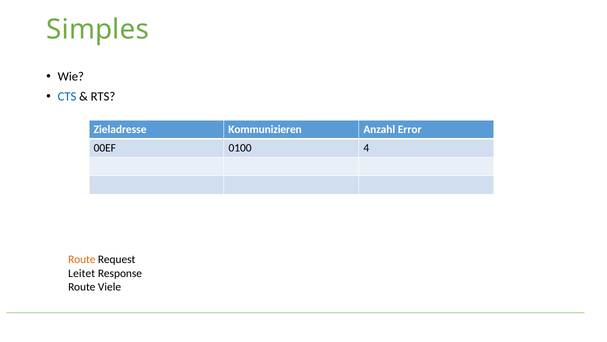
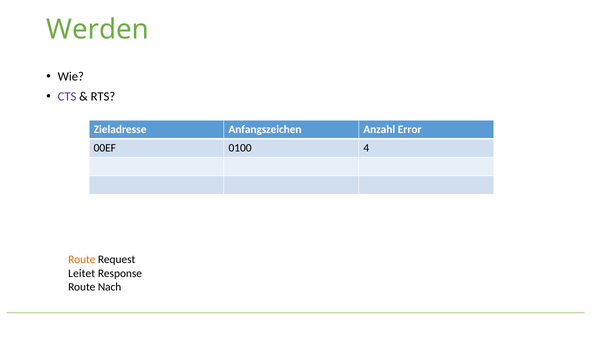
Simples: Simples -> Werden
CTS colour: blue -> purple
Kommunizieren: Kommunizieren -> Anfangszeichen
Viele: Viele -> Nach
